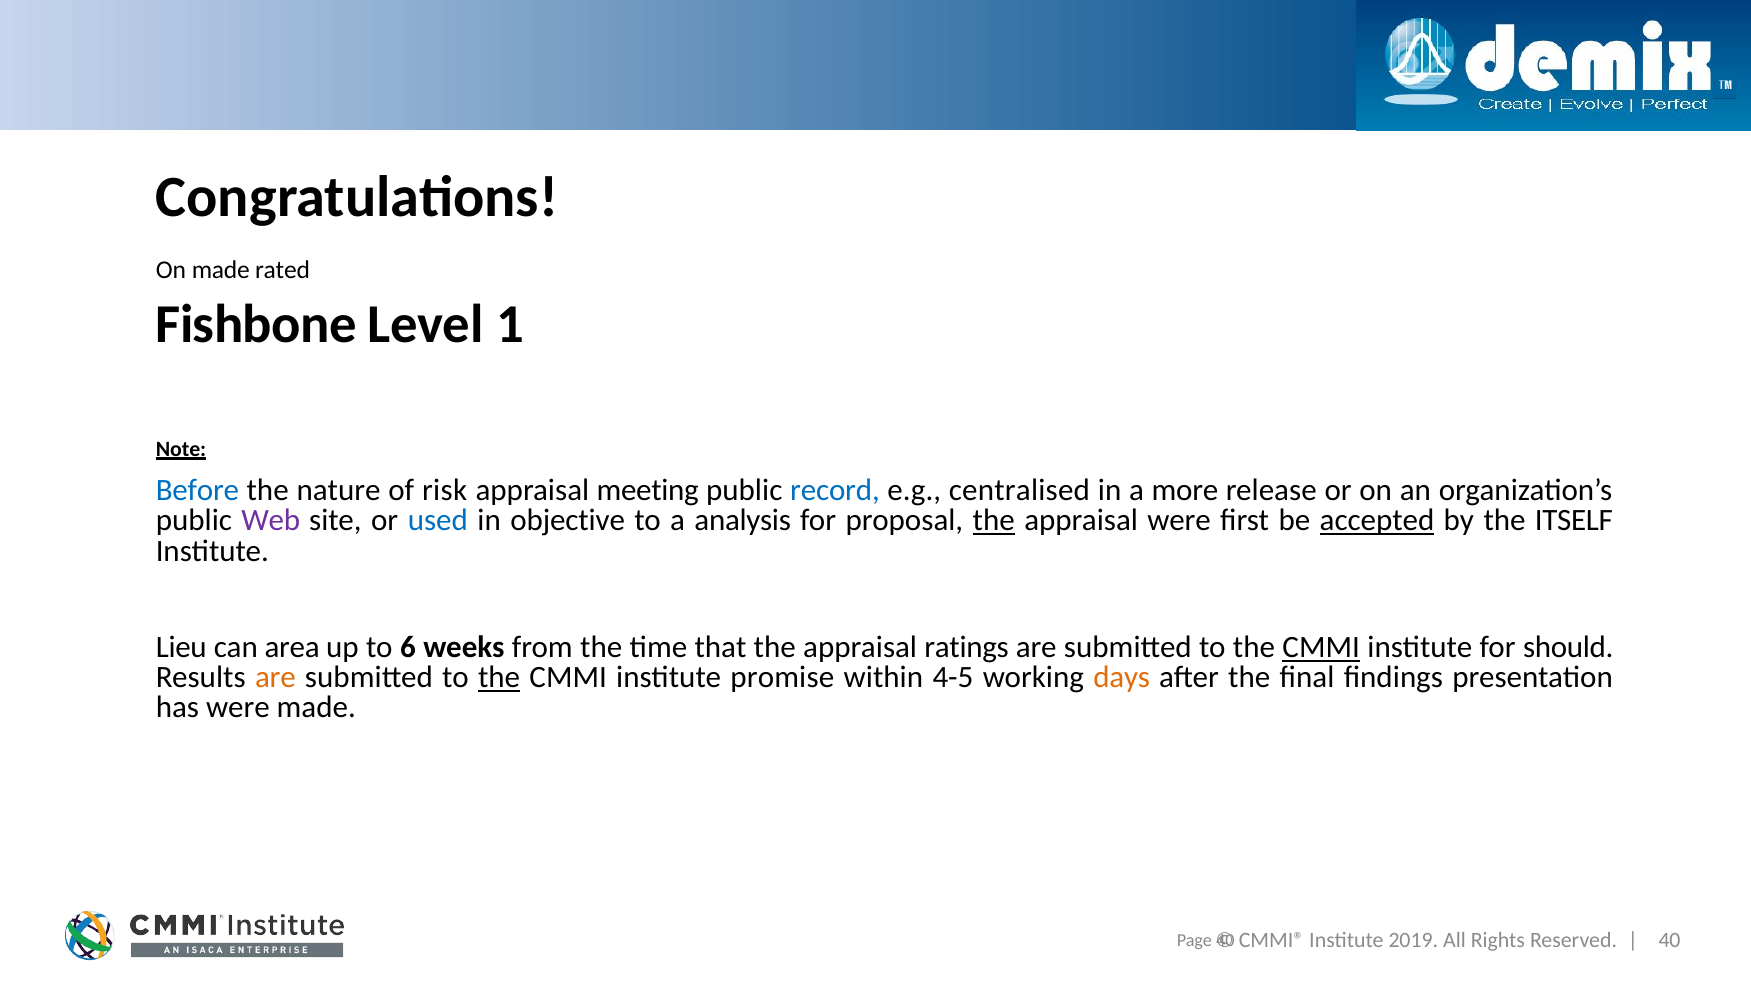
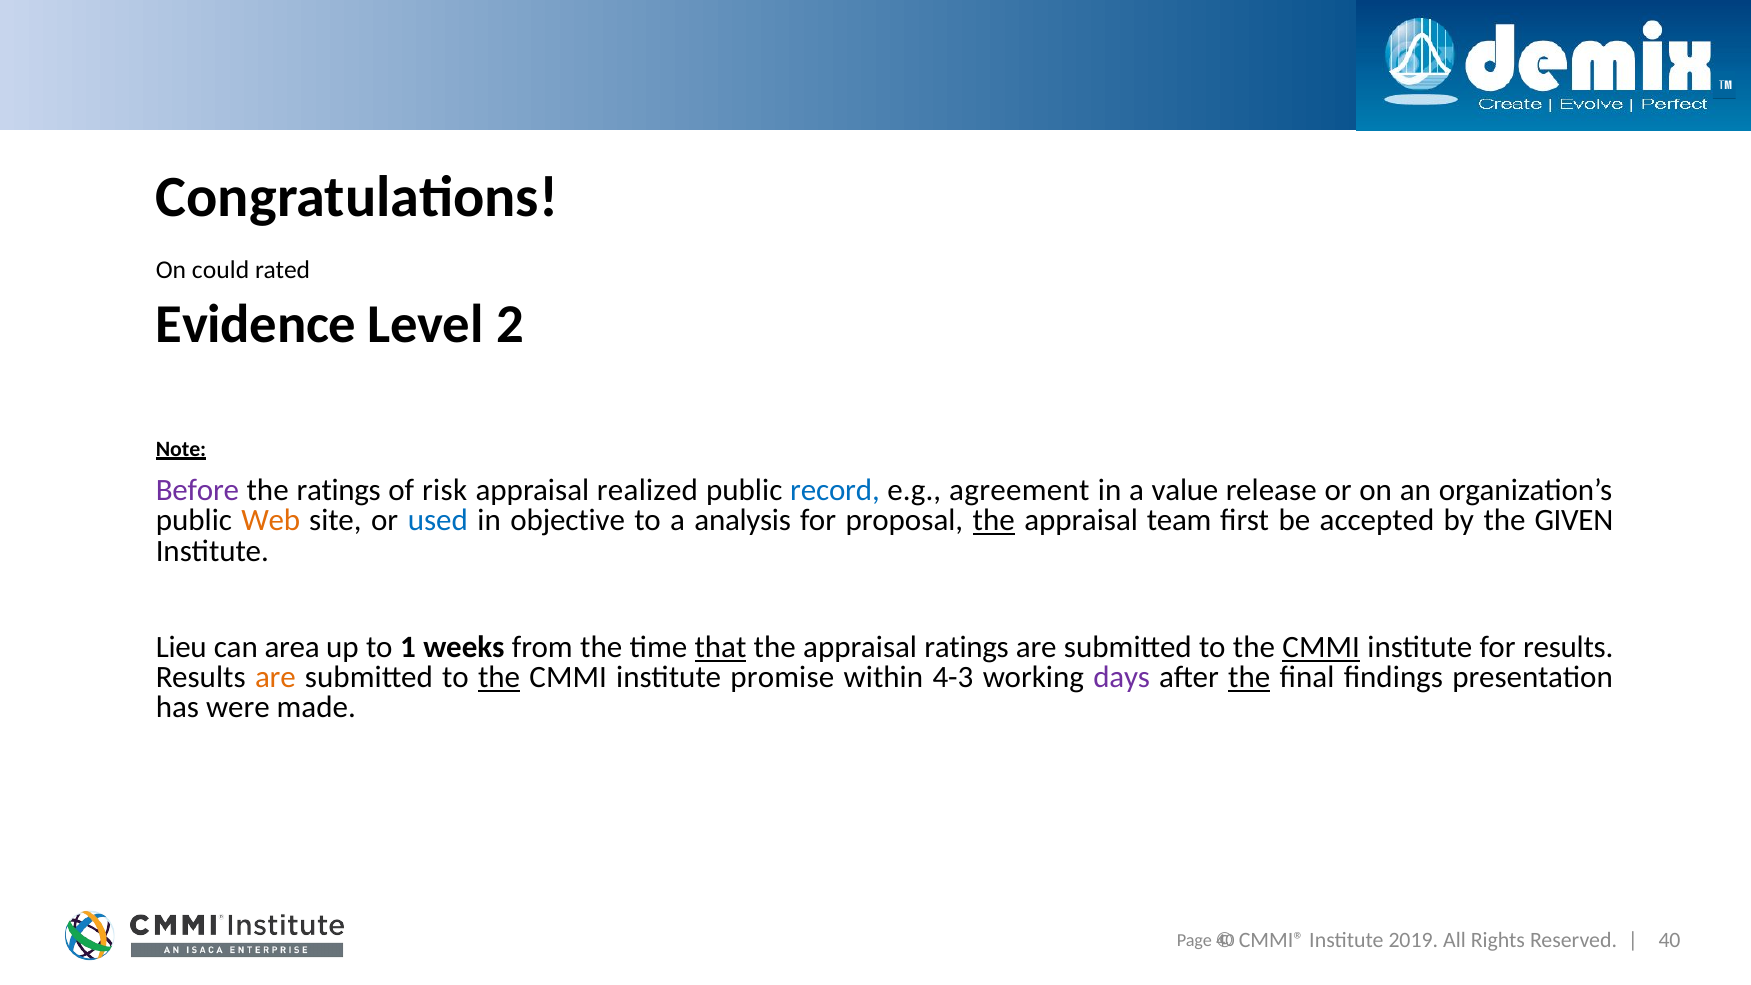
On made: made -> could
Fishbone: Fishbone -> Evidence
1: 1 -> 2
Before colour: blue -> purple
the nature: nature -> ratings
meeting: meeting -> realized
centralised: centralised -> agreement
more: more -> value
Web colour: purple -> orange
appraisal were: were -> team
accepted underline: present -> none
ITSELF: ITSELF -> GIVEN
6: 6 -> 1
that underline: none -> present
for should: should -> results
4-5: 4-5 -> 4-3
days colour: orange -> purple
the at (1249, 677) underline: none -> present
